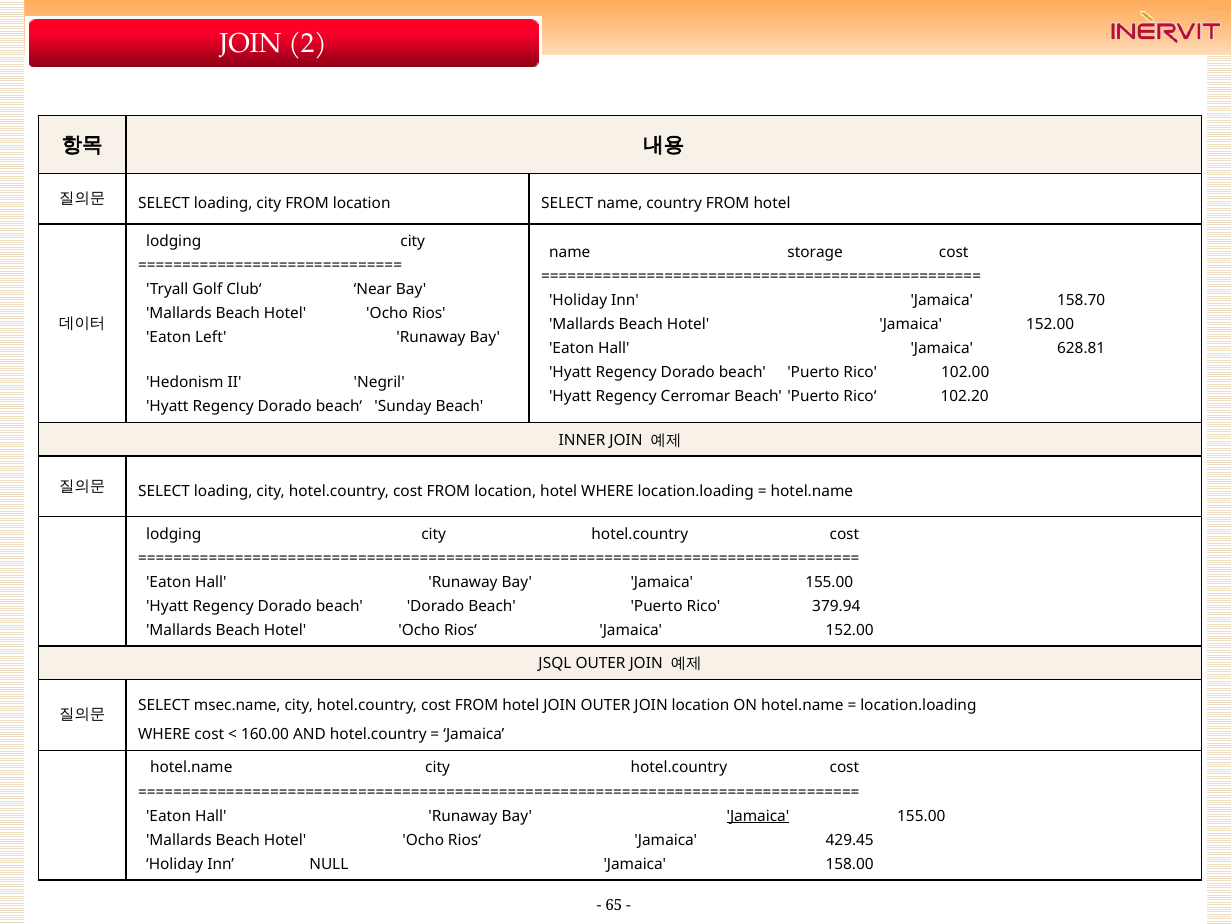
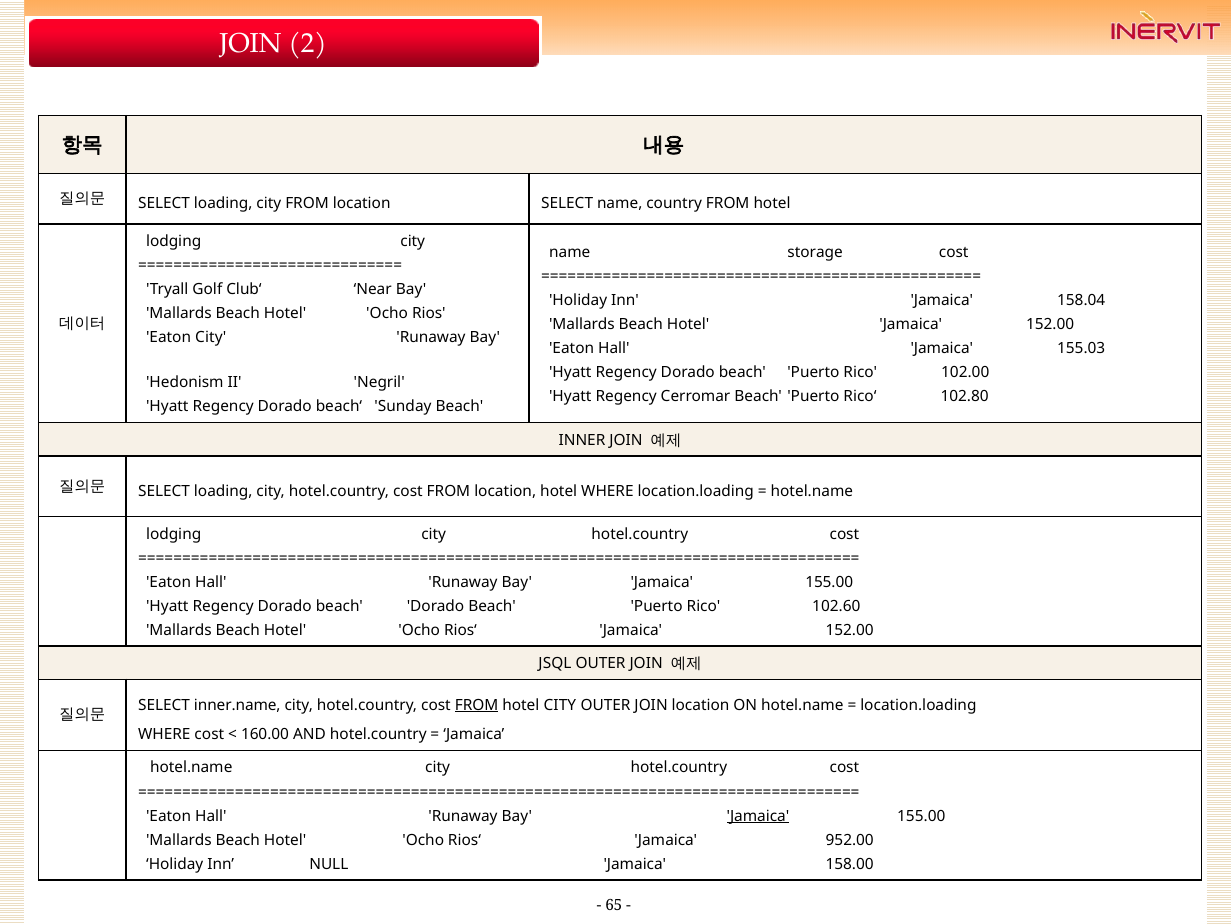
158.70: 158.70 -> 158.04
Eaton Left: Left -> City
628.81: 628.81 -> 155.03
102.20: 102.20 -> 102.80
379.94: 379.94 -> 102.60
msec.name: msec.name -> inner.name
FROM at (477, 705) underline: none -> present
hotel JOIN: JOIN -> CITY
429.45: 429.45 -> 952.00
